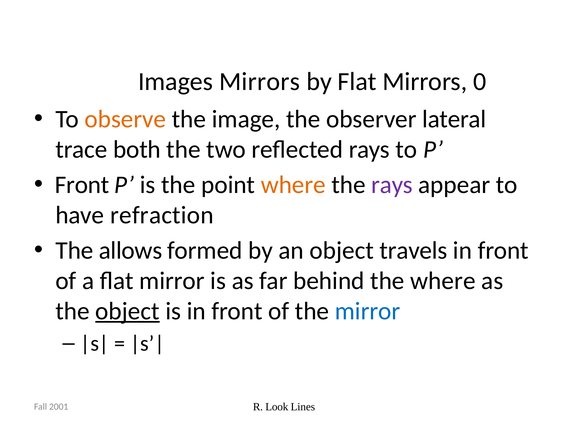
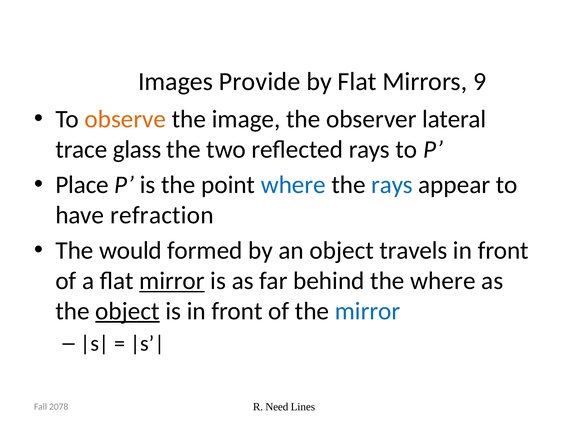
Images Mirrors: Mirrors -> Provide
0: 0 -> 9
both: both -> glass
Front at (82, 185): Front -> Place
where at (293, 185) colour: orange -> blue
rays at (392, 185) colour: purple -> blue
allows: allows -> would
mirror at (172, 281) underline: none -> present
Look: Look -> Need
2001: 2001 -> 2078
